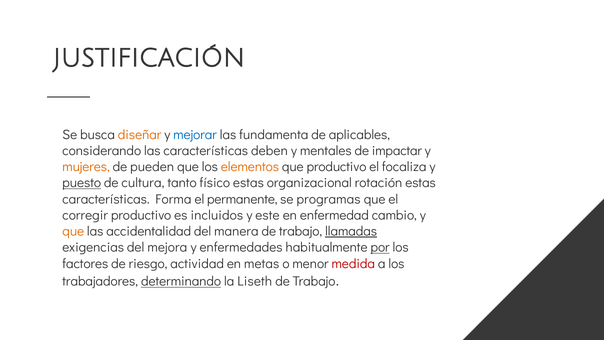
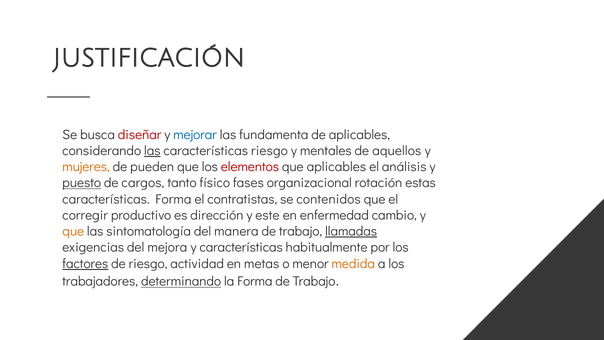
diseñar colour: orange -> red
las at (152, 151) underline: none -> present
características deben: deben -> riesgo
impactar: impactar -> aquellos
elementos colour: orange -> red
que productivo: productivo -> aplicables
focaliza: focaliza -> análisis
cultura: cultura -> cargos
físico estas: estas -> fases
permanente: permanente -> contratistas
programas: programas -> contenidos
incluidos: incluidos -> dirección
accidentalidad: accidentalidad -> sintomatología
y enfermedades: enfermedades -> características
por underline: present -> none
factores underline: none -> present
medida colour: red -> orange
la Liseth: Liseth -> Forma
